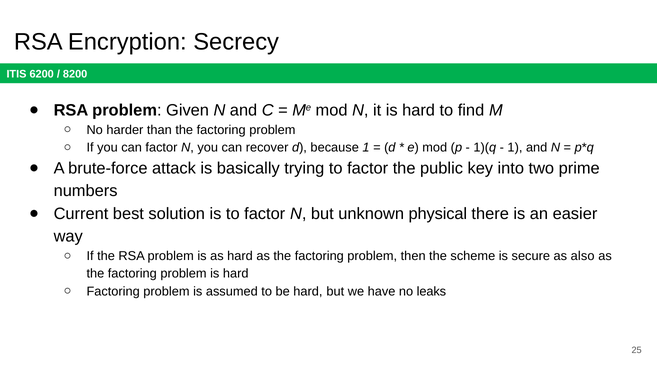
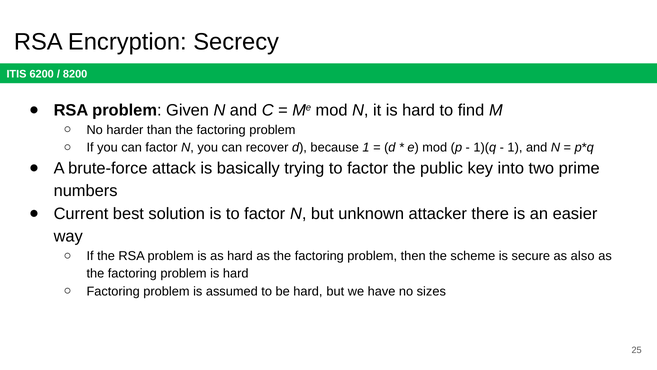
physical: physical -> attacker
leaks: leaks -> sizes
